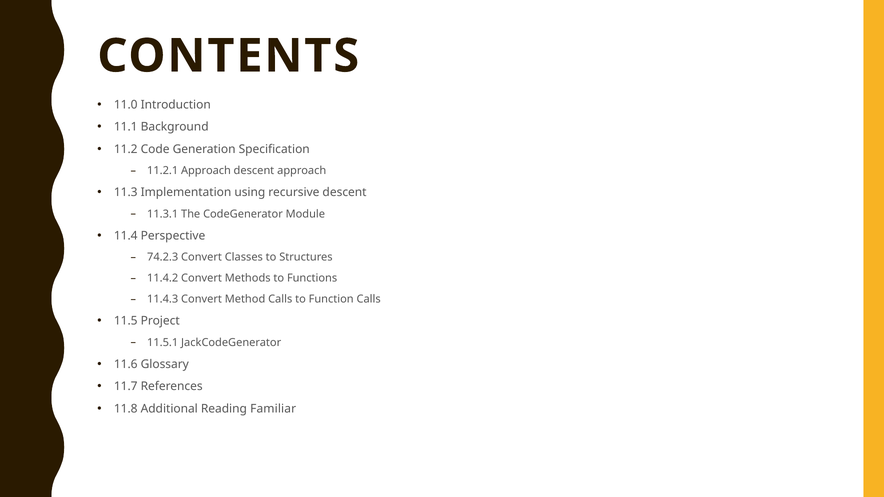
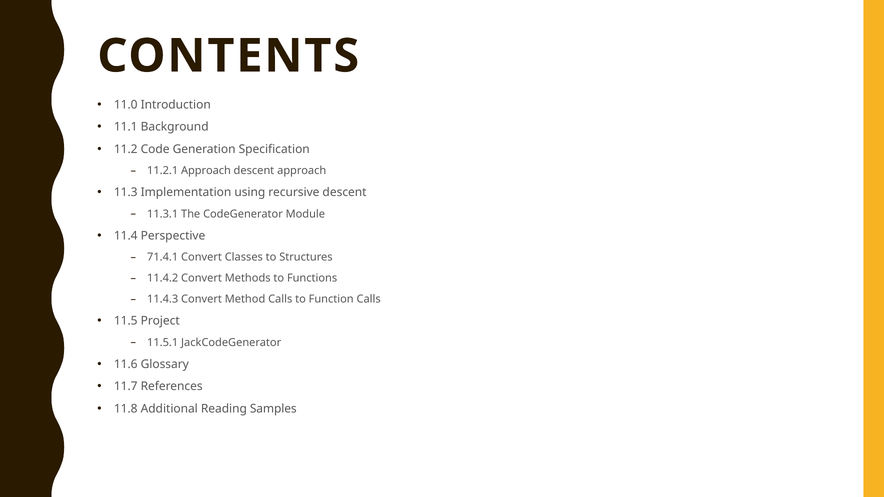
74.2.3: 74.2.3 -> 71.4.1
Familiar: Familiar -> Samples
